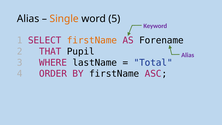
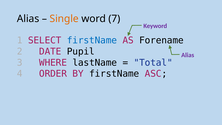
5: 5 -> 7
firstName at (92, 40) colour: orange -> blue
THAT: THAT -> DATE
